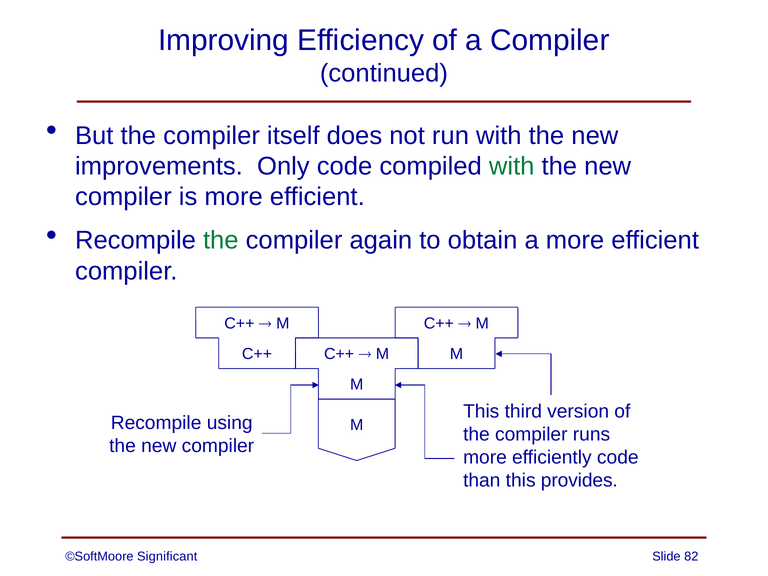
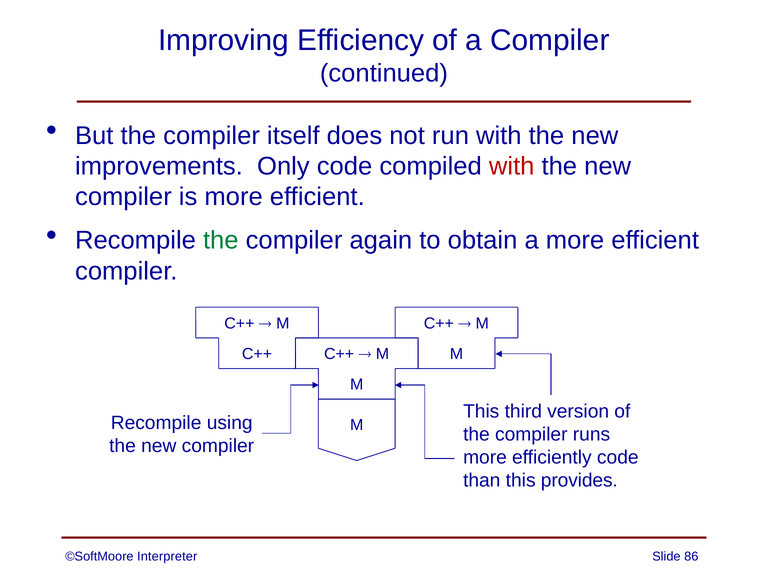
with at (512, 166) colour: green -> red
Significant: Significant -> Interpreter
82: 82 -> 86
